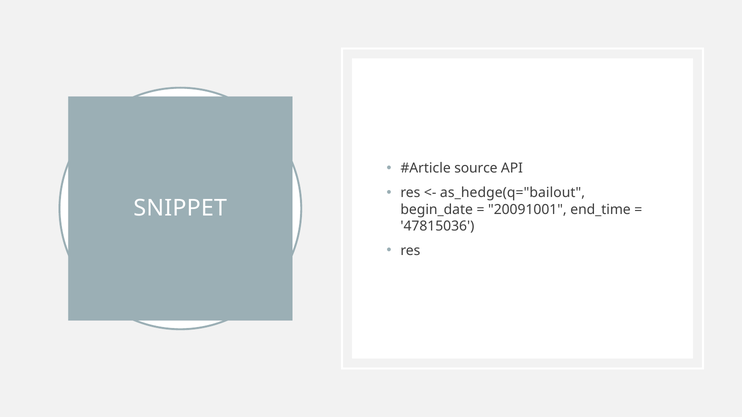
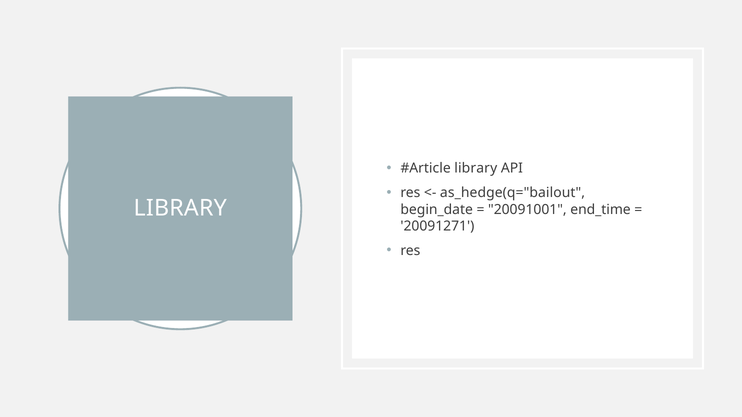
source at (476, 169): source -> library
SNIPPET at (180, 209): SNIPPET -> LIBRARY
47815036: 47815036 -> 20091271
